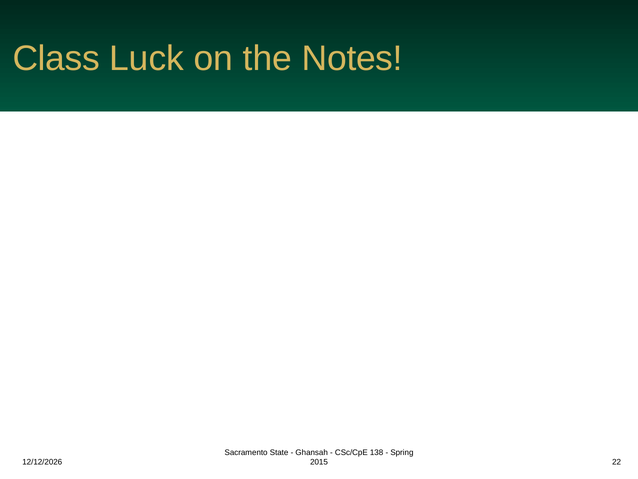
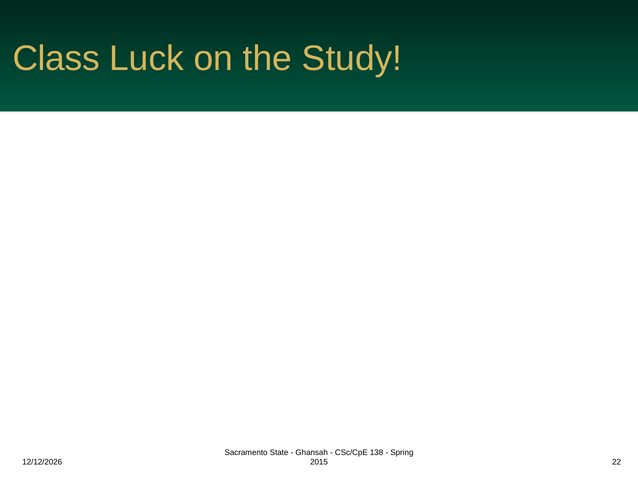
Notes: Notes -> Study
